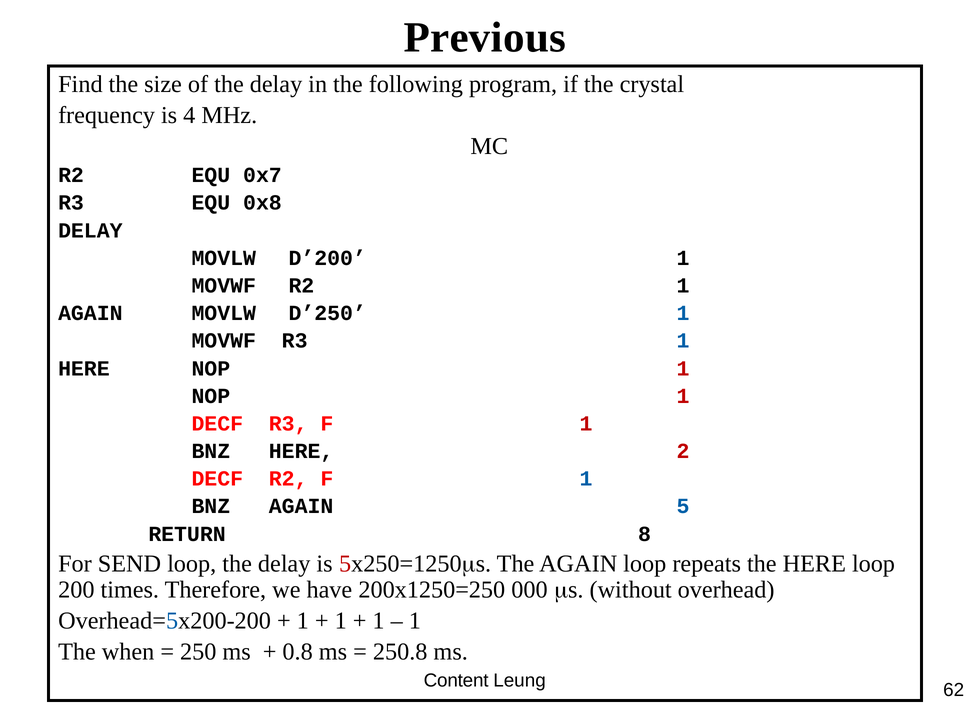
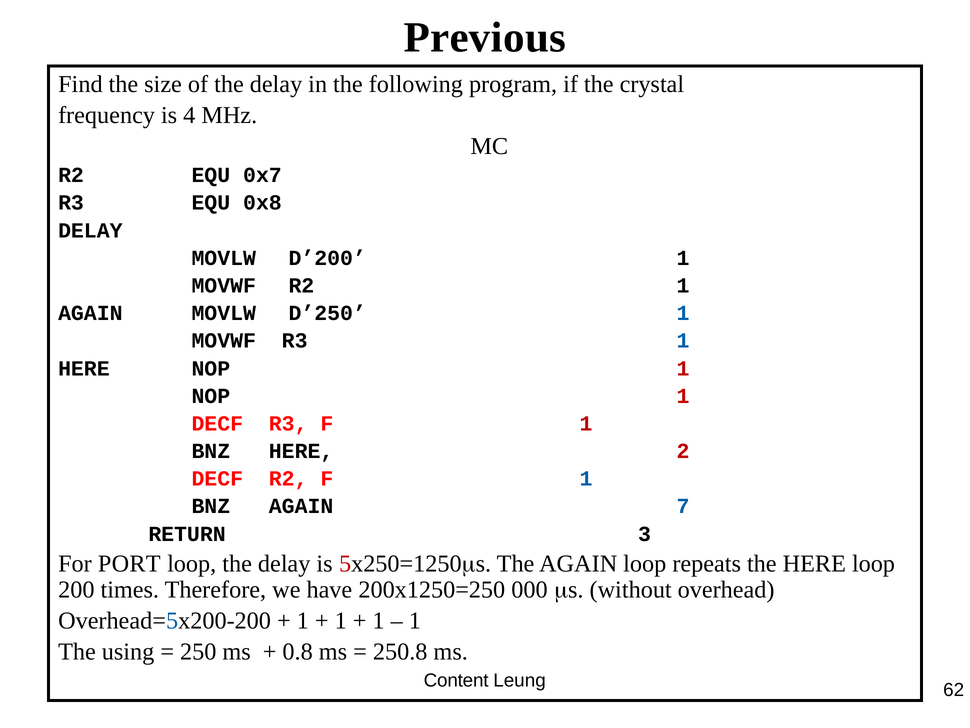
5: 5 -> 7
8: 8 -> 3
SEND: SEND -> PORT
when: when -> using
